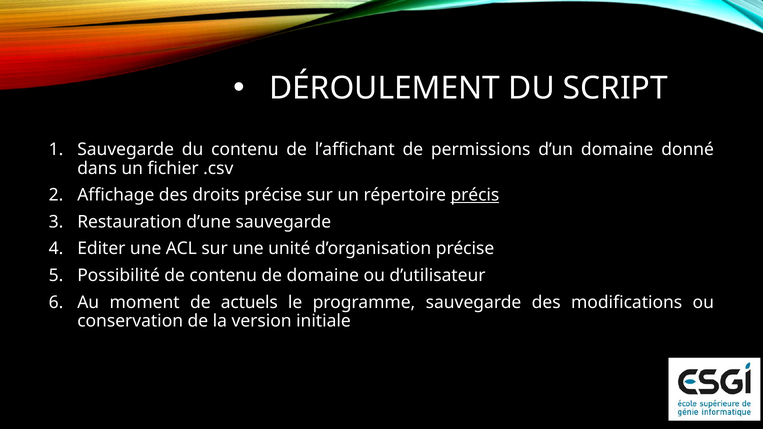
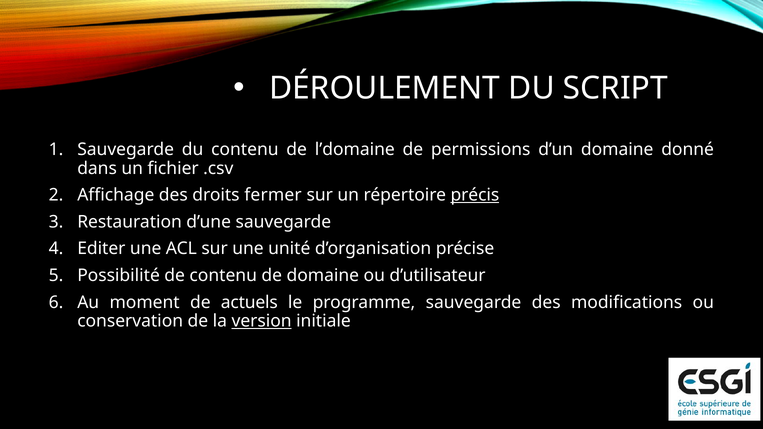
l’affichant: l’affichant -> l’domaine
droits précise: précise -> fermer
version underline: none -> present
